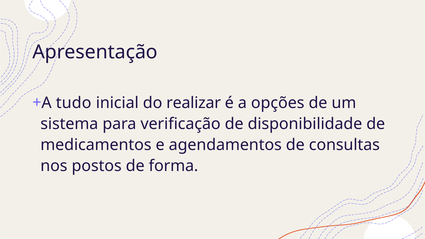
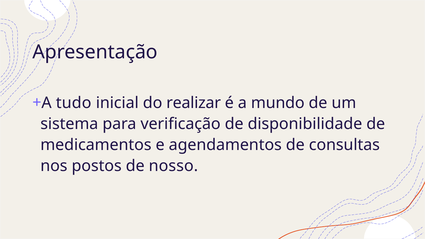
opções: opções -> mundo
forma: forma -> nosso
